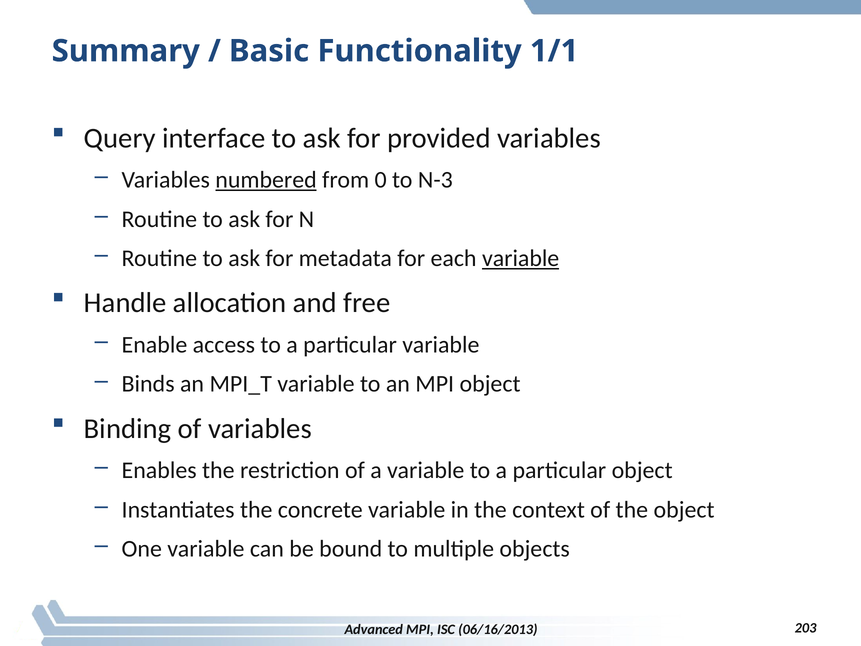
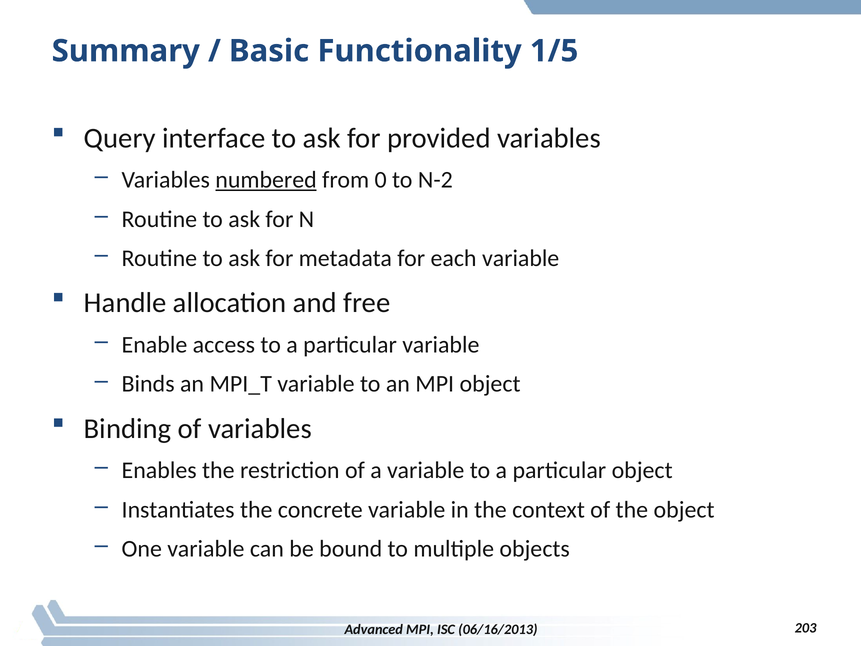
1/1: 1/1 -> 1/5
N-3: N-3 -> N-2
variable at (521, 258) underline: present -> none
